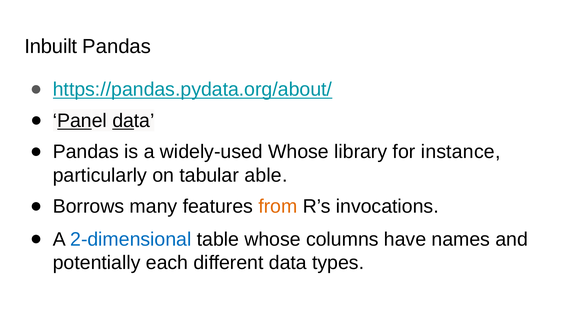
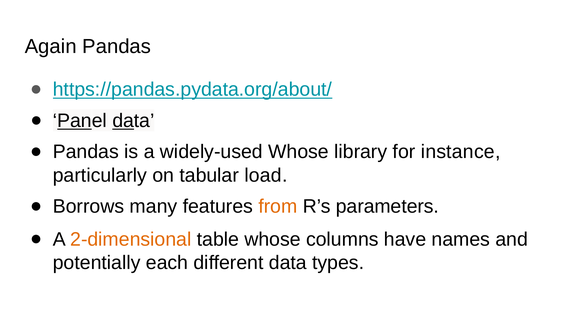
Inbuilt: Inbuilt -> Again
able: able -> load
invocations: invocations -> parameters
2-dimensional colour: blue -> orange
